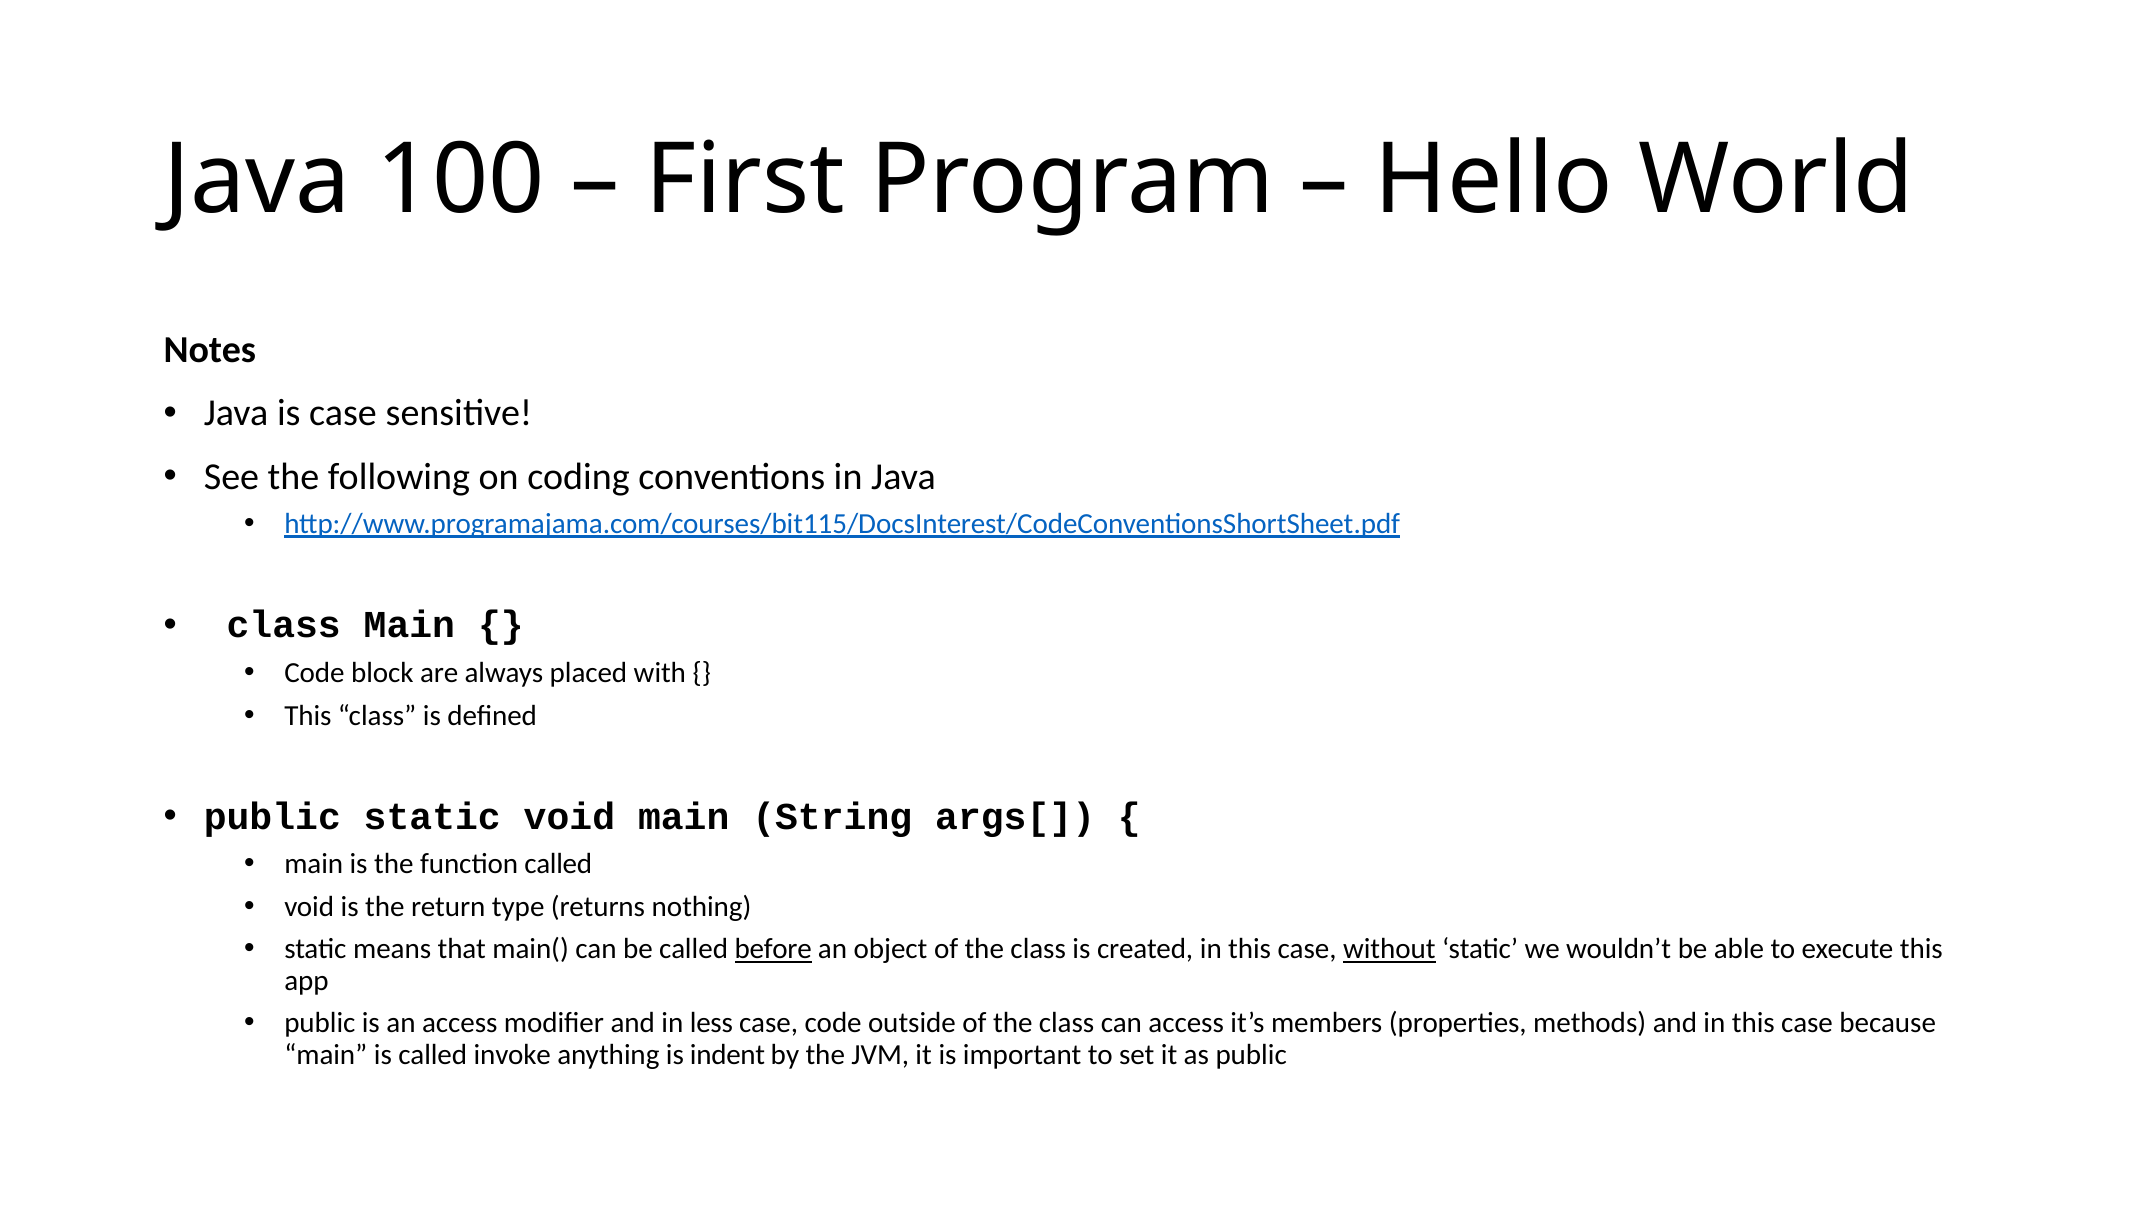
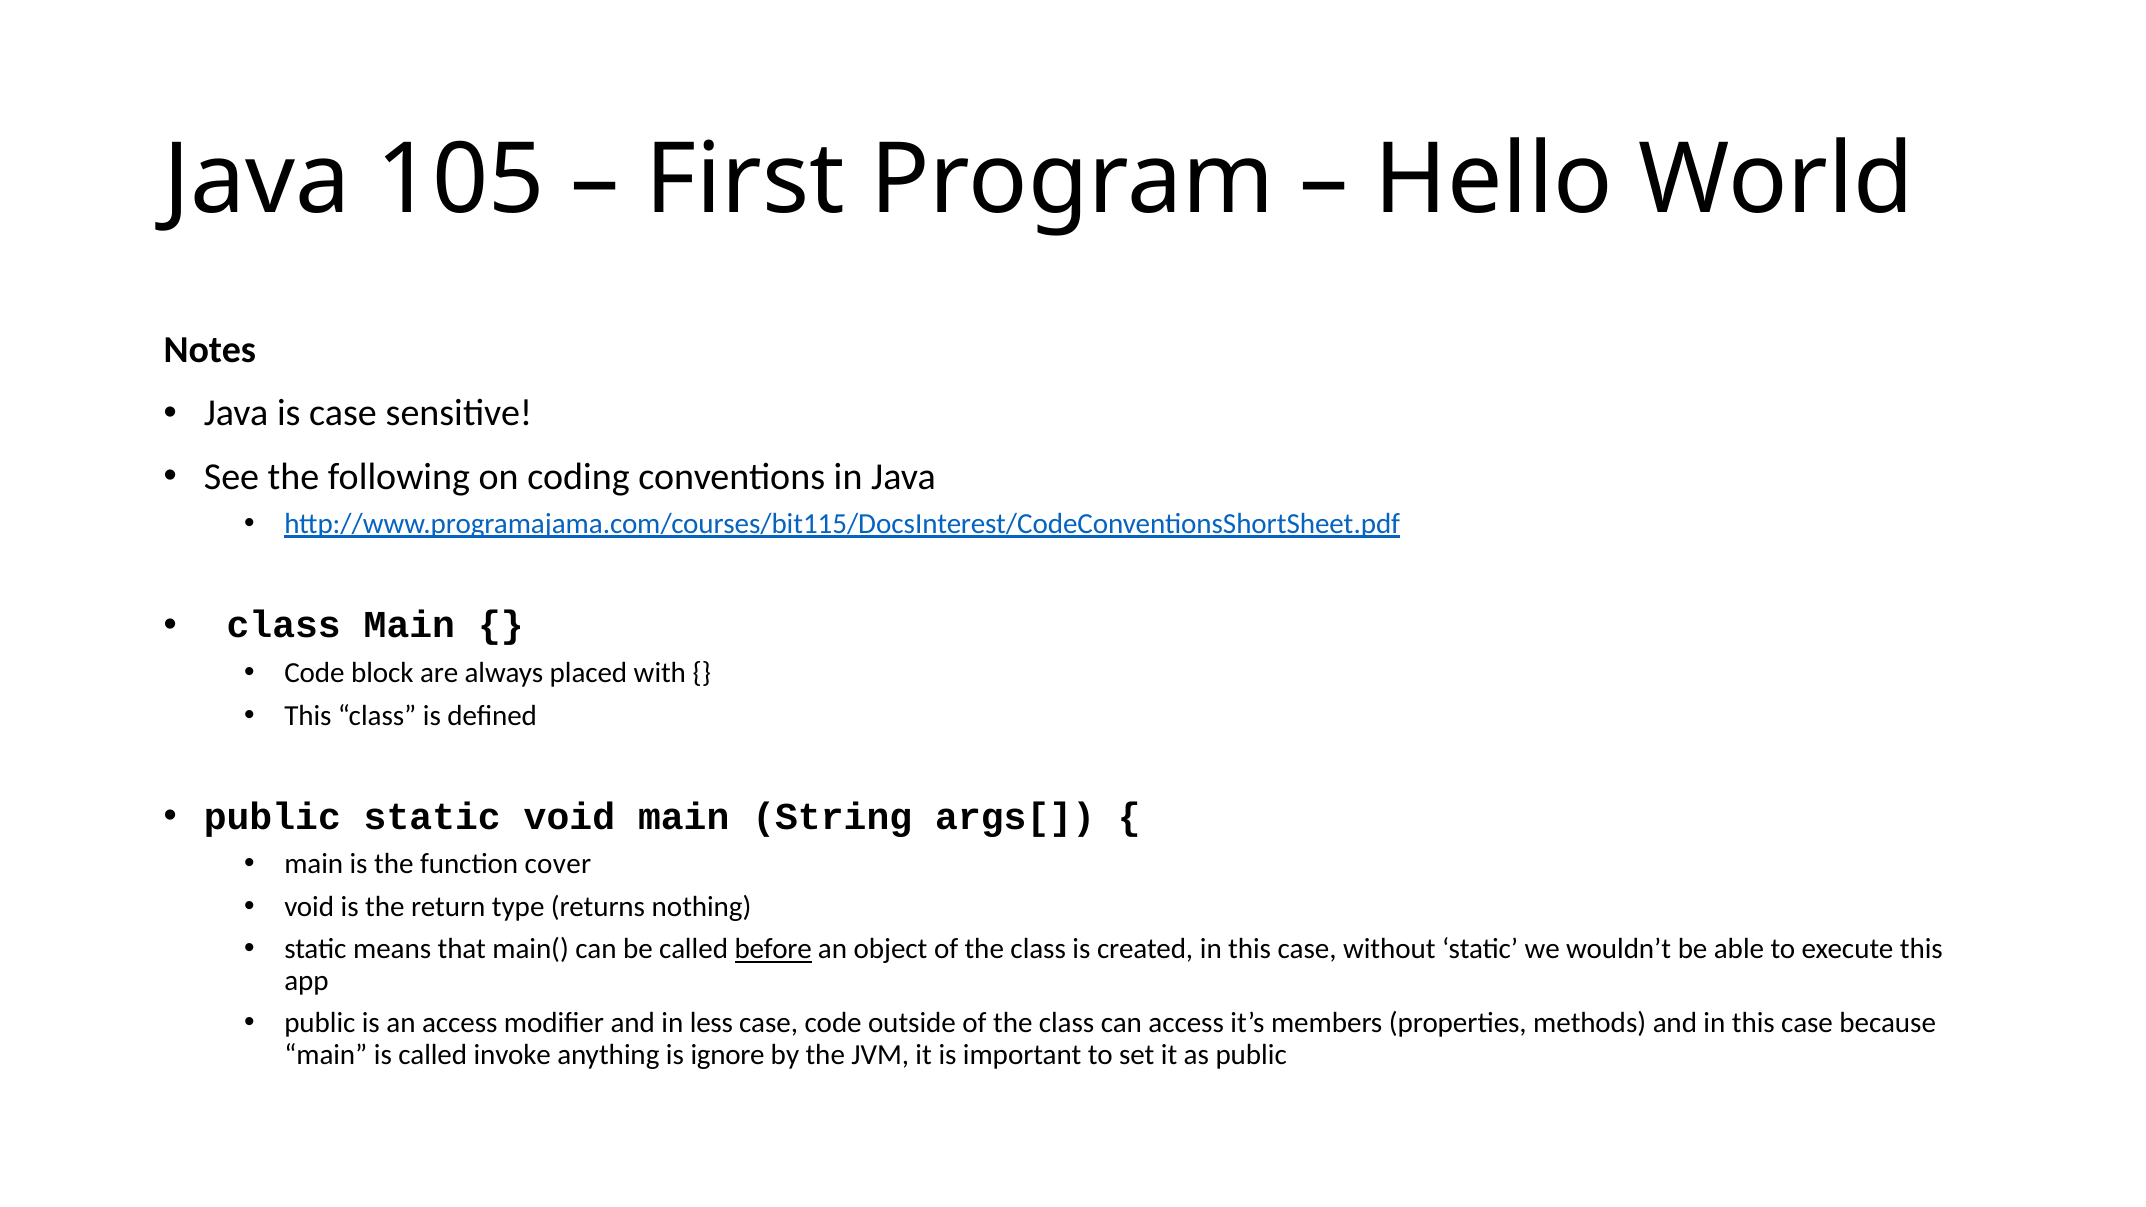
100: 100 -> 105
function called: called -> cover
without underline: present -> none
indent: indent -> ignore
